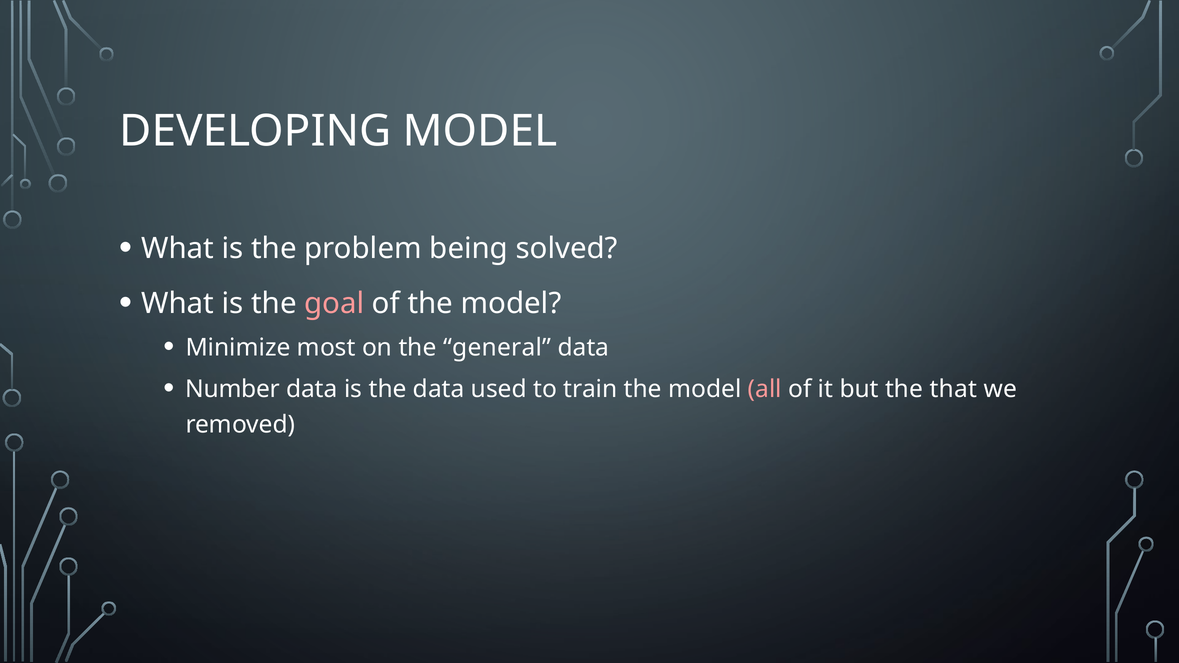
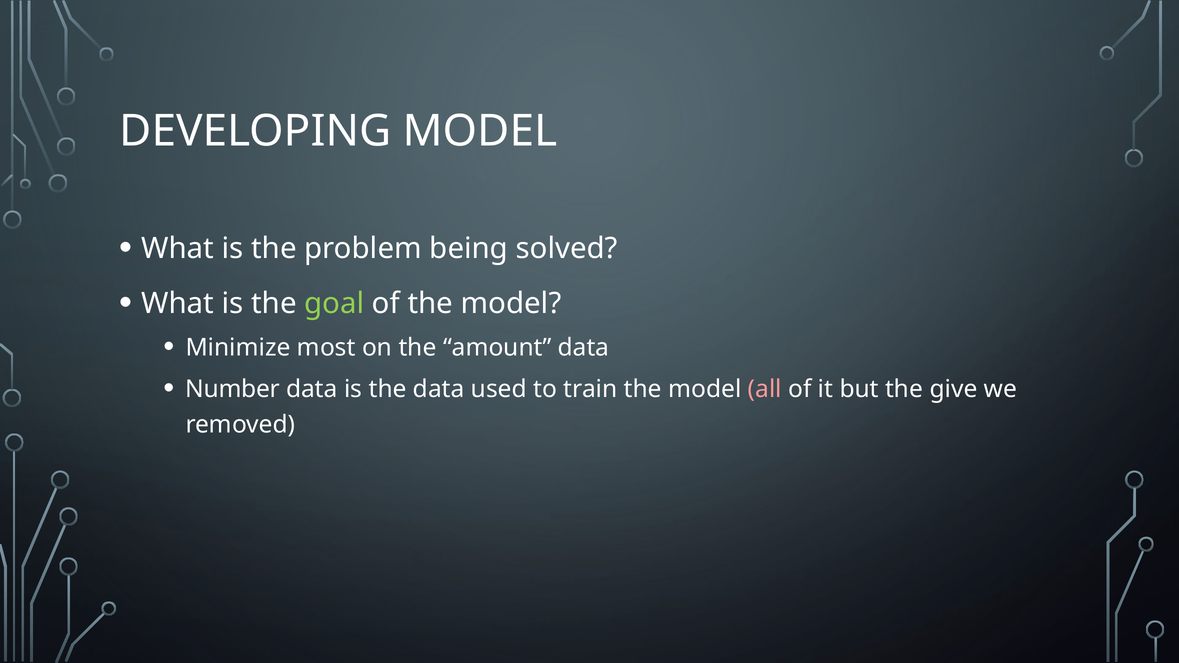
goal colour: pink -> light green
general: general -> amount
that: that -> give
